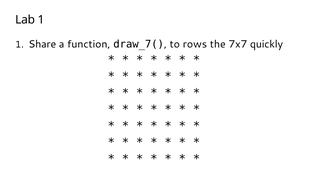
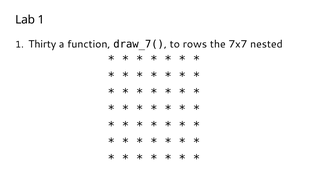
Share: Share -> Thirty
quickly: quickly -> nested
